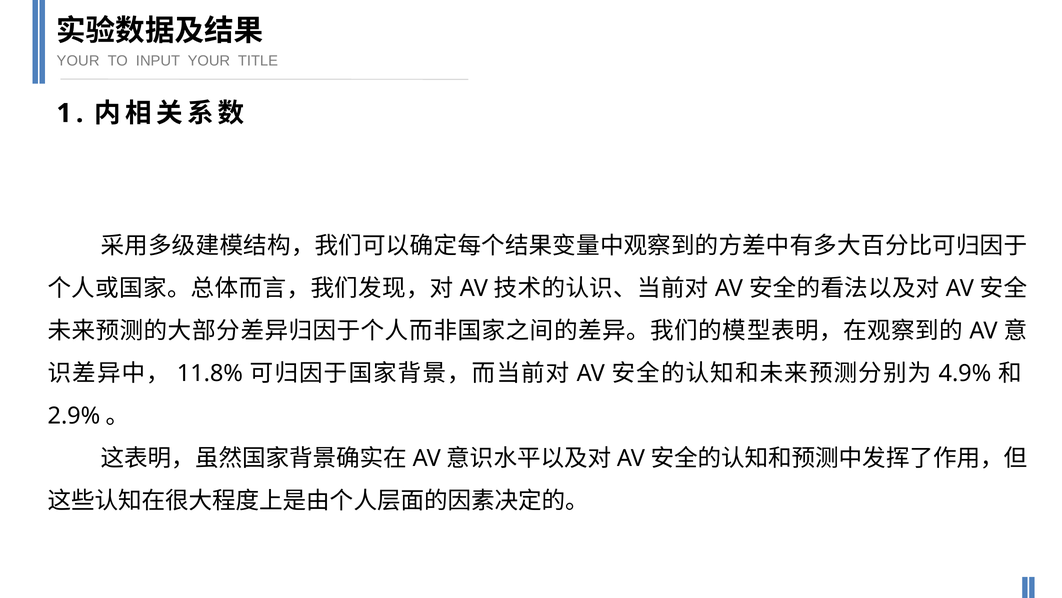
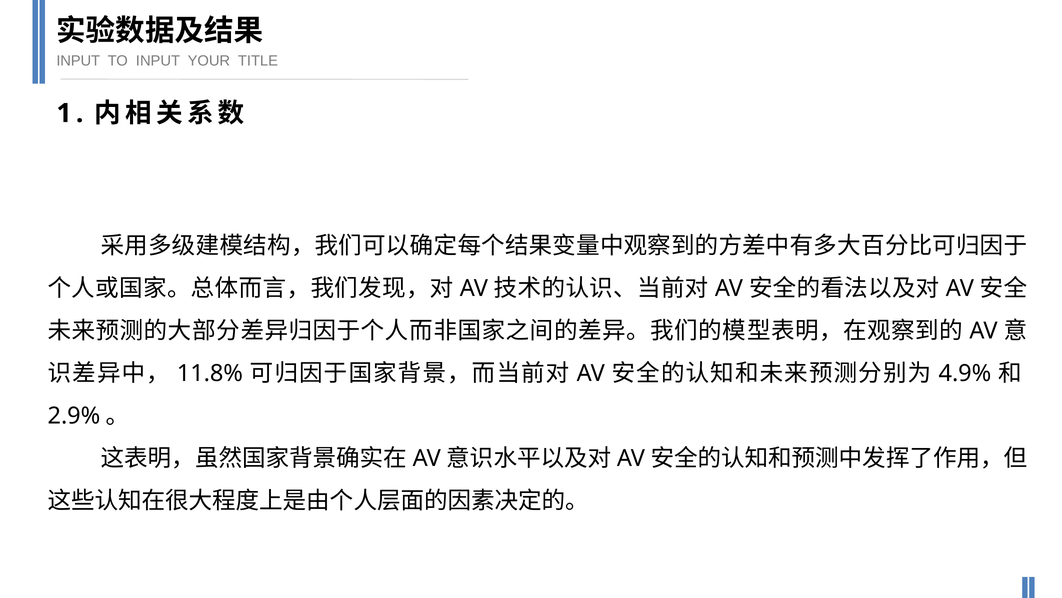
YOUR at (78, 61): YOUR -> INPUT
